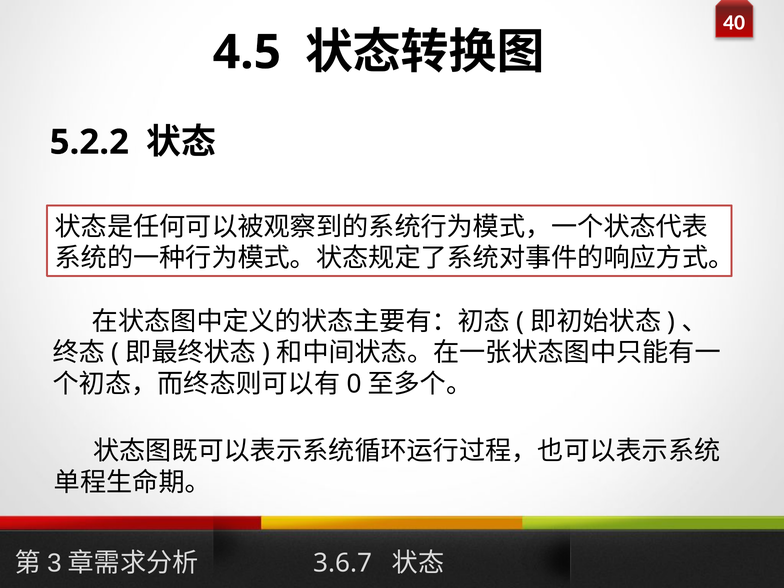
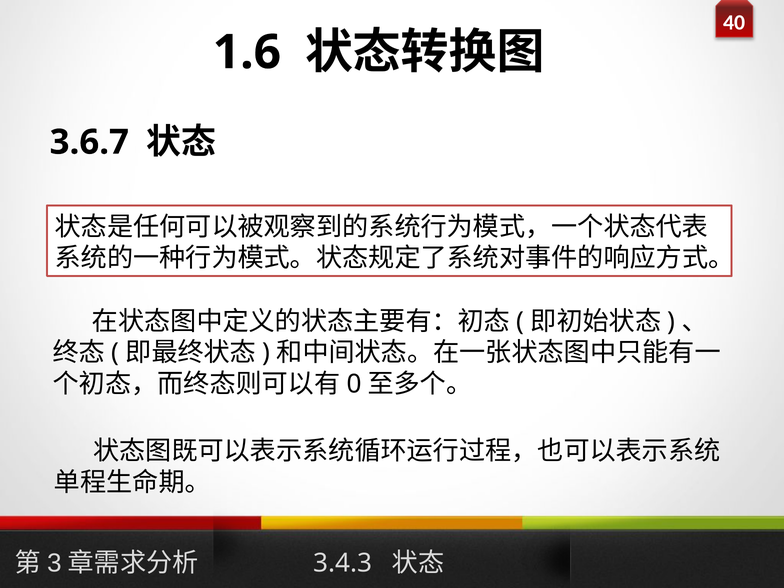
4.5: 4.5 -> 1.6
5.2.2: 5.2.2 -> 3.6.7
3.6.7: 3.6.7 -> 3.4.3
